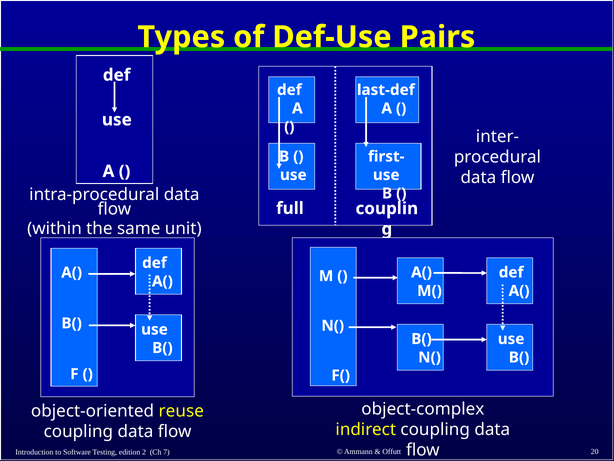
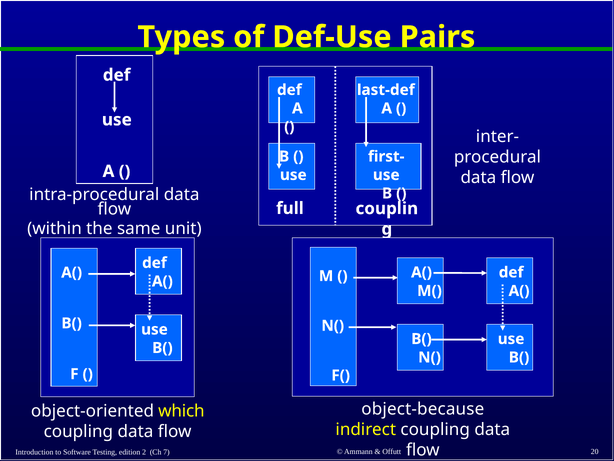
object-complex: object-complex -> object-because
reuse: reuse -> which
